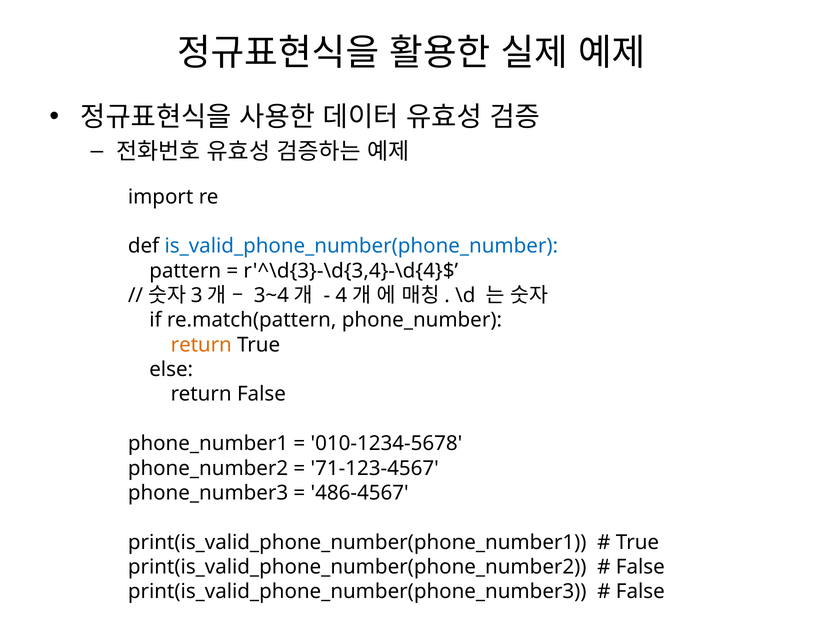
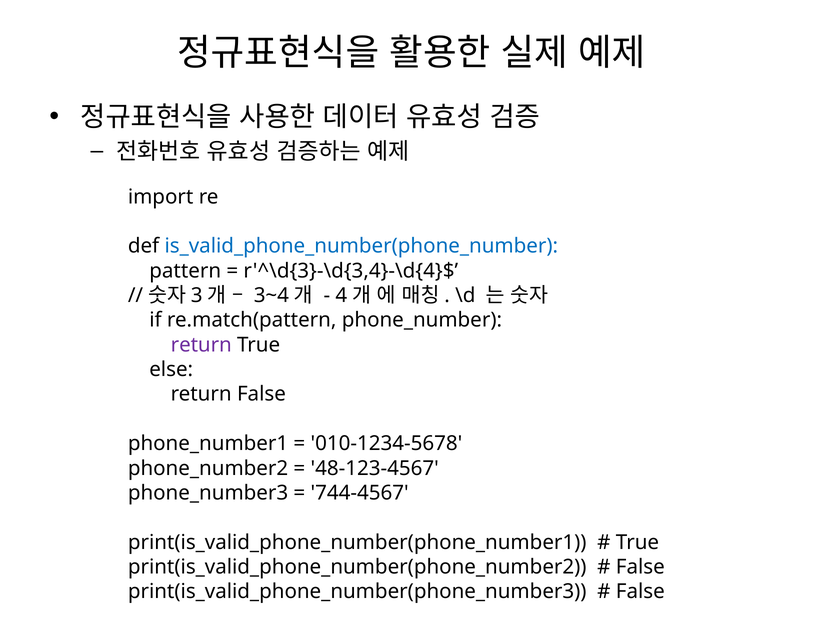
return at (201, 345) colour: orange -> purple
71-123-4567: 71-123-4567 -> 48-123-4567
486-4567: 486-4567 -> 744-4567
